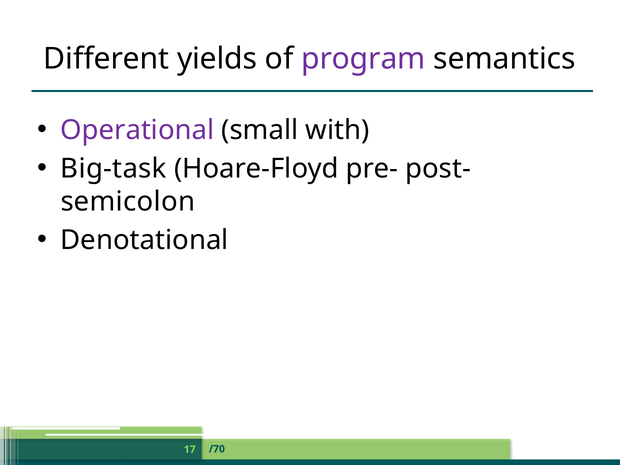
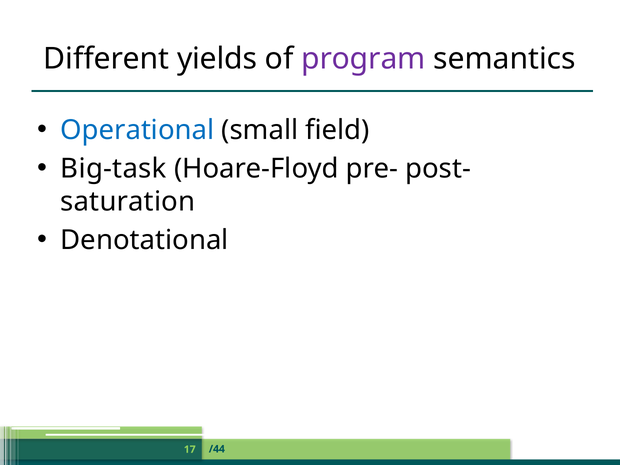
Operational colour: purple -> blue
with: with -> field
semicolon: semicolon -> saturation
/70: /70 -> /44
